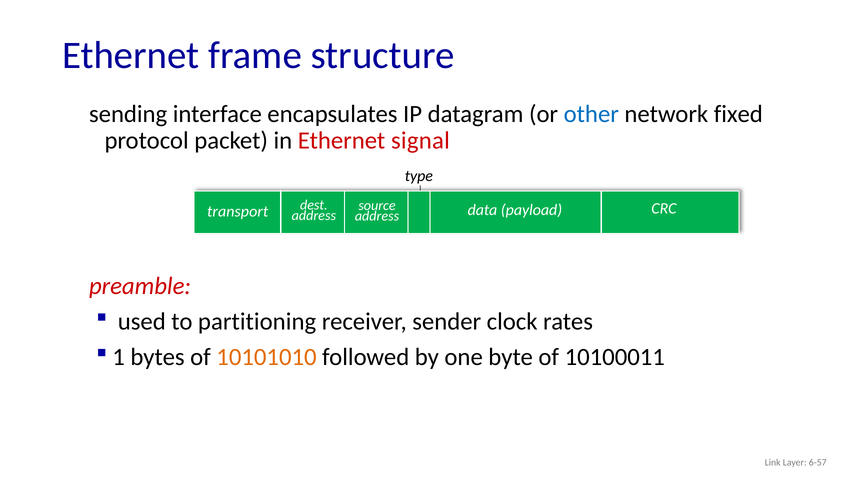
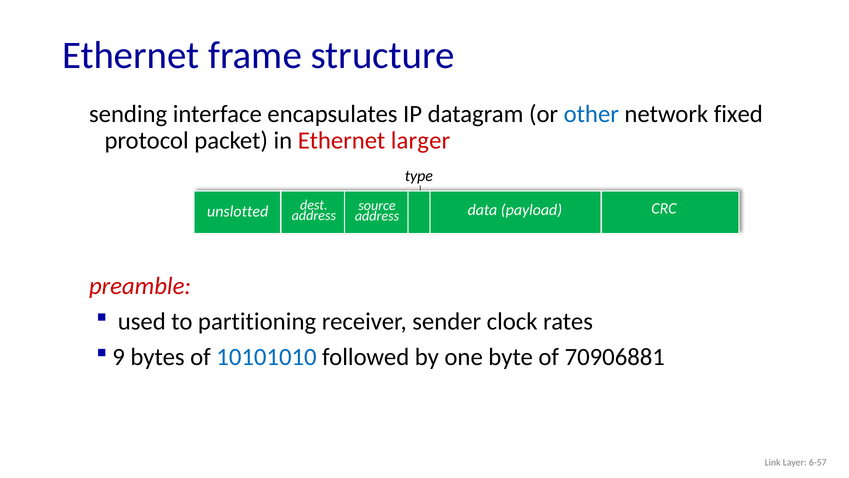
signal: signal -> larger
transport: transport -> unslotted
1: 1 -> 9
10101010 colour: orange -> blue
10100011: 10100011 -> 70906881
